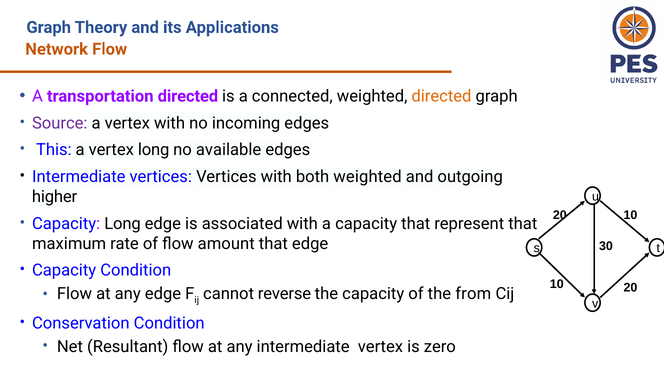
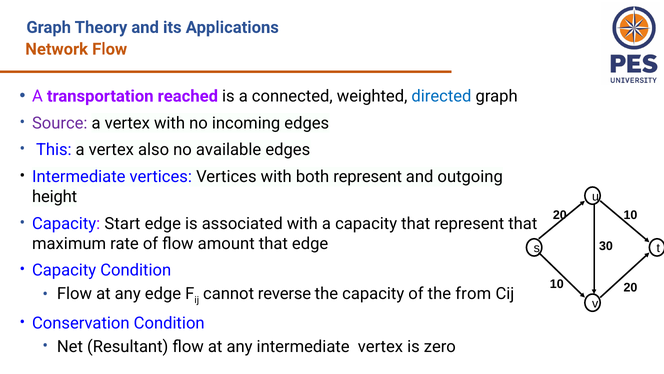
transportation directed: directed -> reached
directed at (441, 96) colour: orange -> blue
vertex long: long -> also
both weighted: weighted -> represent
higher: higher -> height
Capacity Long: Long -> Start
